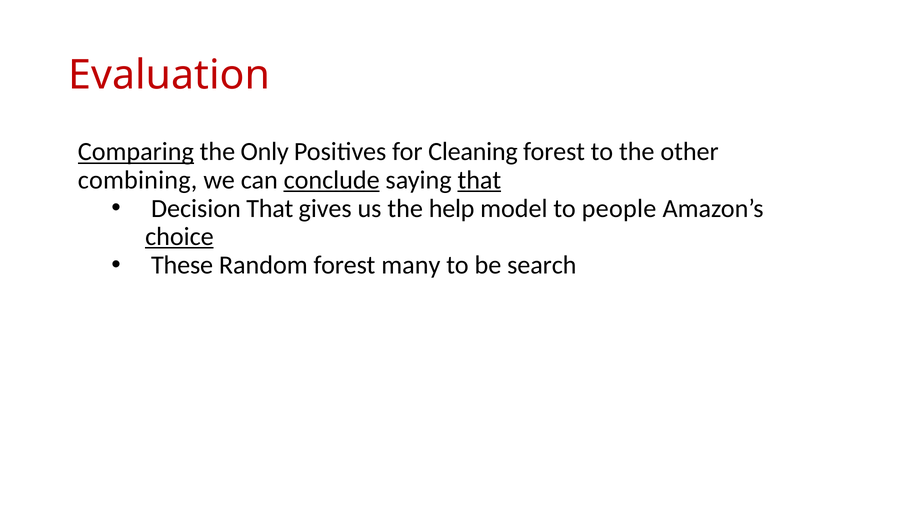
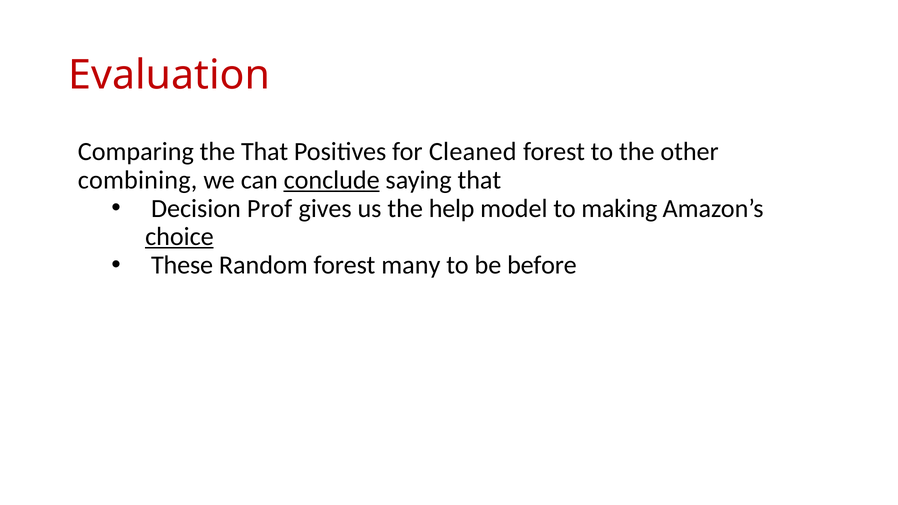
Comparing underline: present -> none
the Only: Only -> That
Cleaning: Cleaning -> Cleaned
that at (479, 180) underline: present -> none
Decision That: That -> Prof
people: people -> making
search: search -> before
